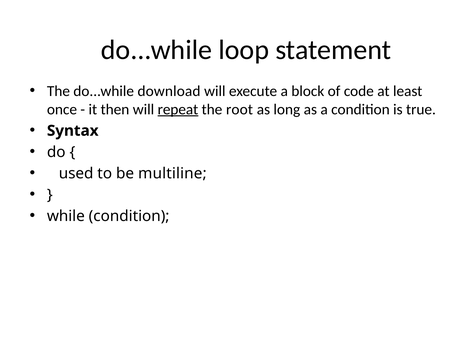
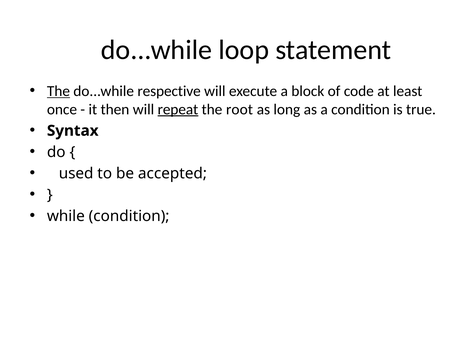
The at (58, 91) underline: none -> present
download: download -> respective
multiline: multiline -> accepted
